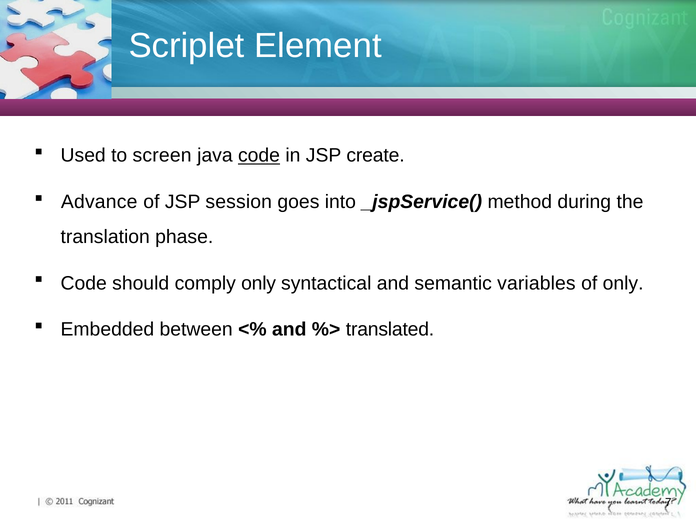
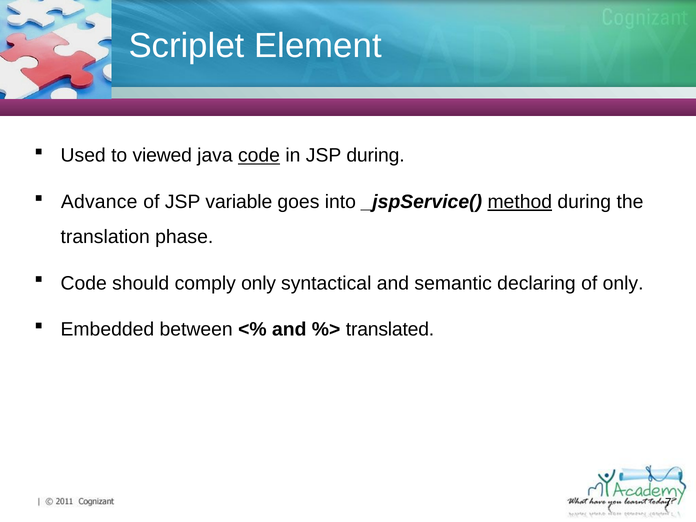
screen: screen -> viewed
JSP create: create -> during
session: session -> variable
method underline: none -> present
variables: variables -> declaring
